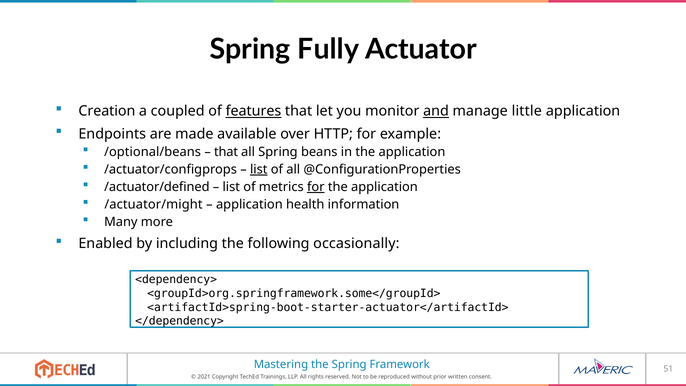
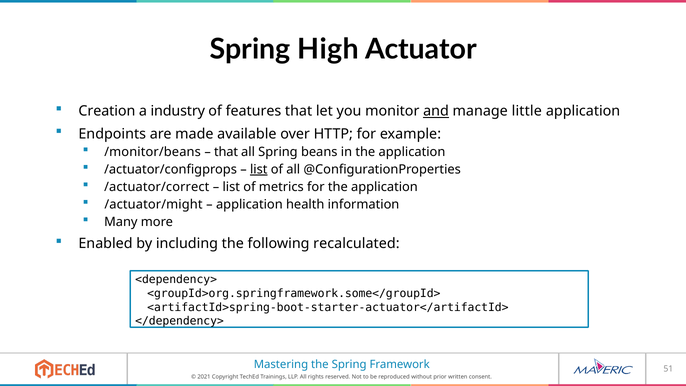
Fully: Fully -> High
coupled: coupled -> industry
features underline: present -> none
/optional/beans: /optional/beans -> /monitor/beans
/actuator/defined: /actuator/defined -> /actuator/correct
for at (316, 187) underline: present -> none
occasionally: occasionally -> recalculated
